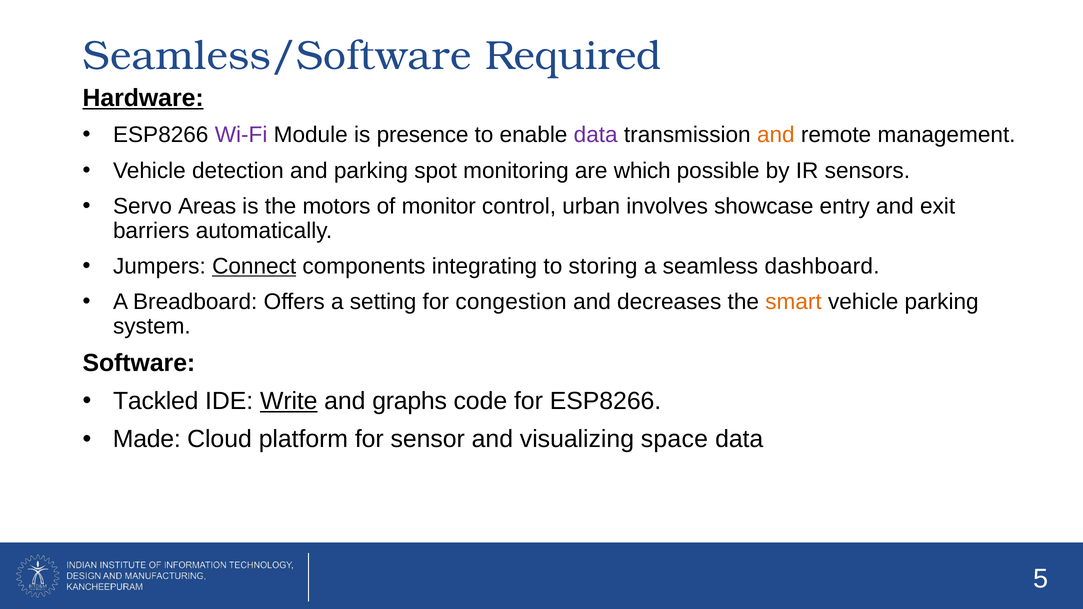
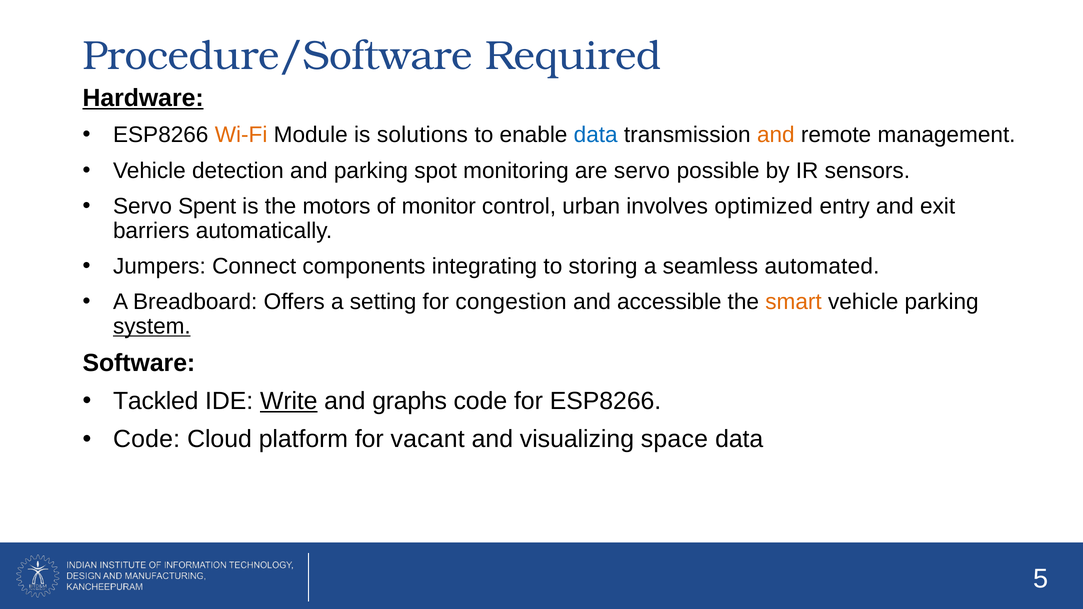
Seamless/Software: Seamless/Software -> Procedure/Software
Wi-Fi colour: purple -> orange
presence: presence -> solutions
data at (596, 135) colour: purple -> blue
are which: which -> servo
Areas: Areas -> Spent
showcase: showcase -> optimized
Connect underline: present -> none
dashboard: dashboard -> automated
decreases: decreases -> accessible
system underline: none -> present
Made at (147, 439): Made -> Code
sensor: sensor -> vacant
